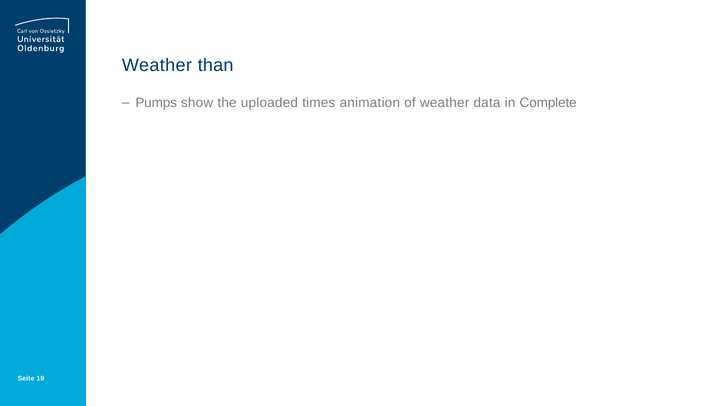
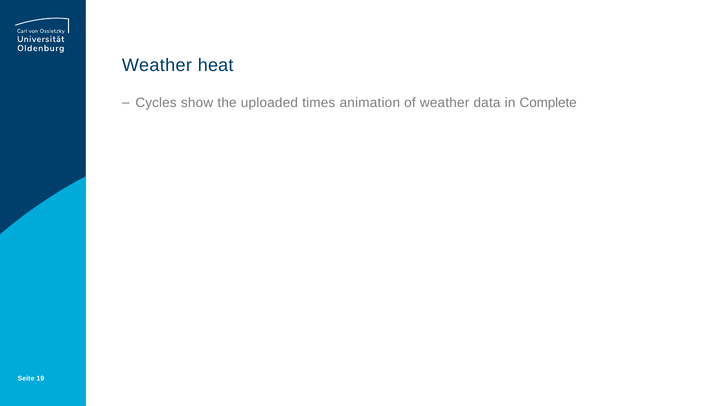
than: than -> heat
Pumps: Pumps -> Cycles
